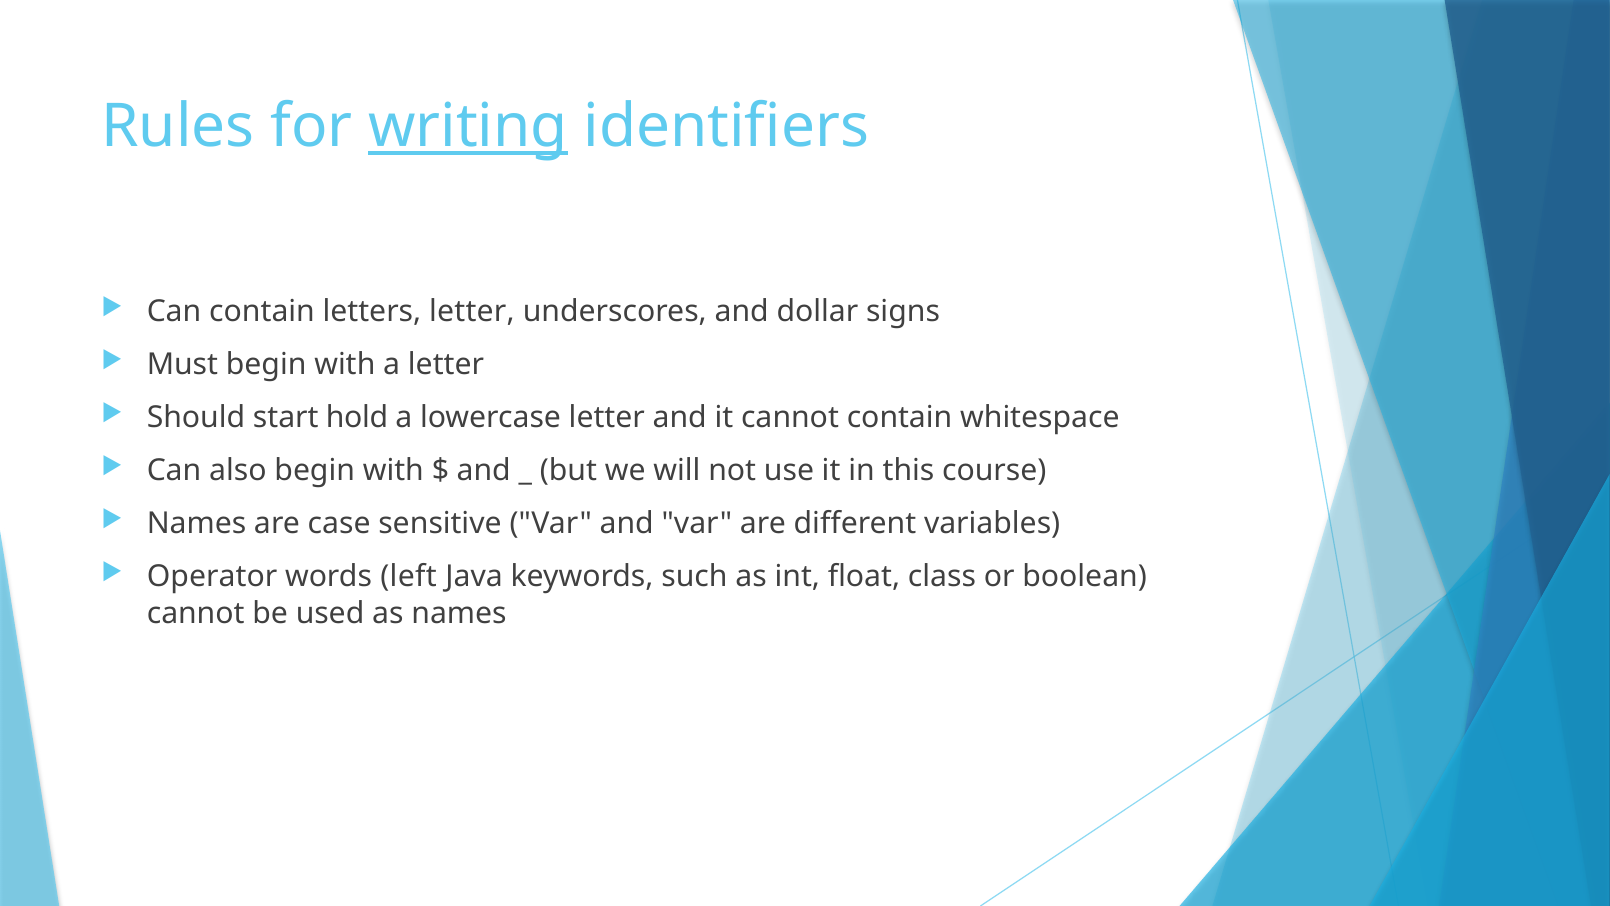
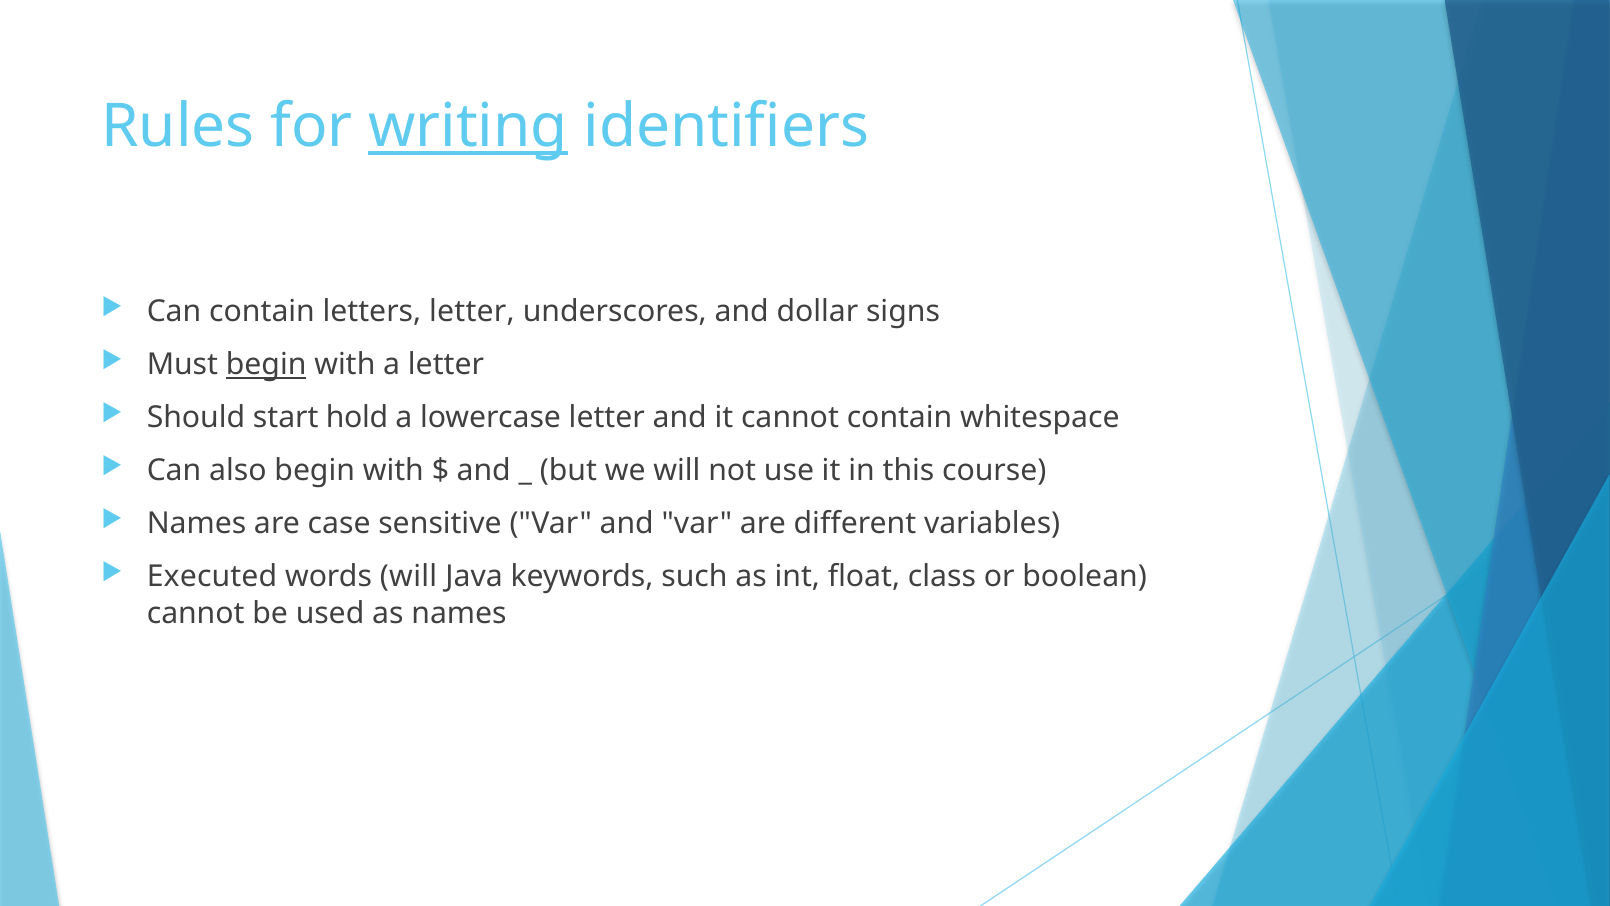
begin at (266, 365) underline: none -> present
Operator: Operator -> Executed
words left: left -> will
